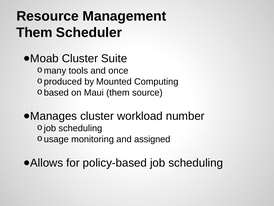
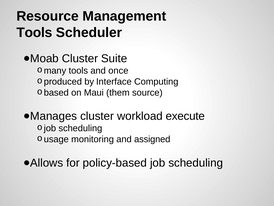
Them at (34, 32): Them -> Tools
Mounted: Mounted -> Interface
number: number -> execute
